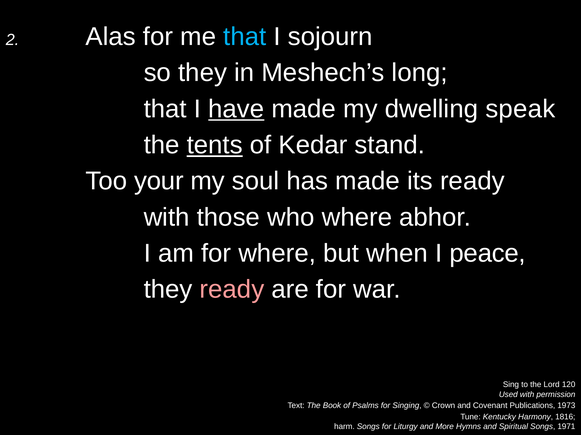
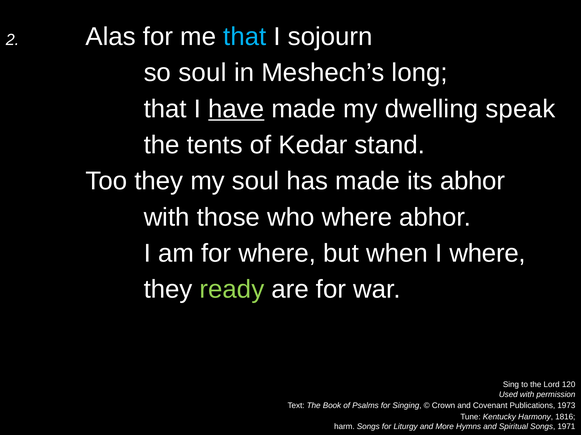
so they: they -> soul
tents underline: present -> none
Too your: your -> they
its ready: ready -> abhor
I peace: peace -> where
ready at (232, 290) colour: pink -> light green
